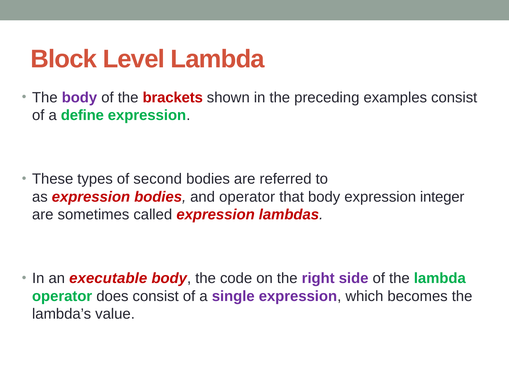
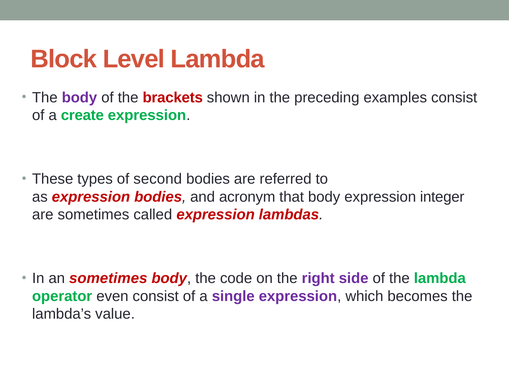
define: define -> create
and operator: operator -> acronym
an executable: executable -> sometimes
does: does -> even
